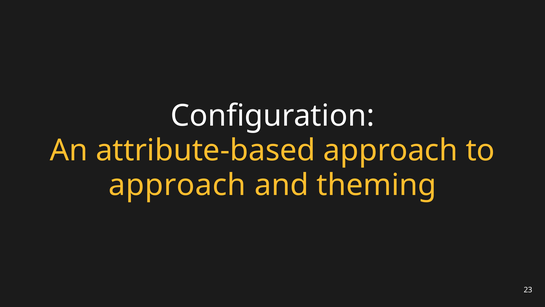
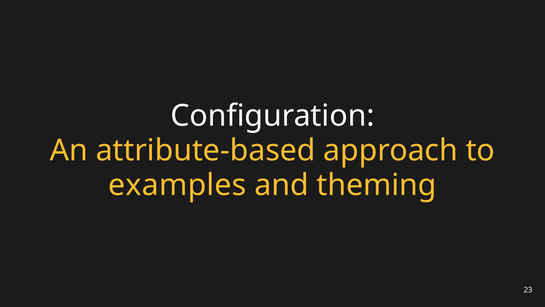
approach at (177, 185): approach -> examples
